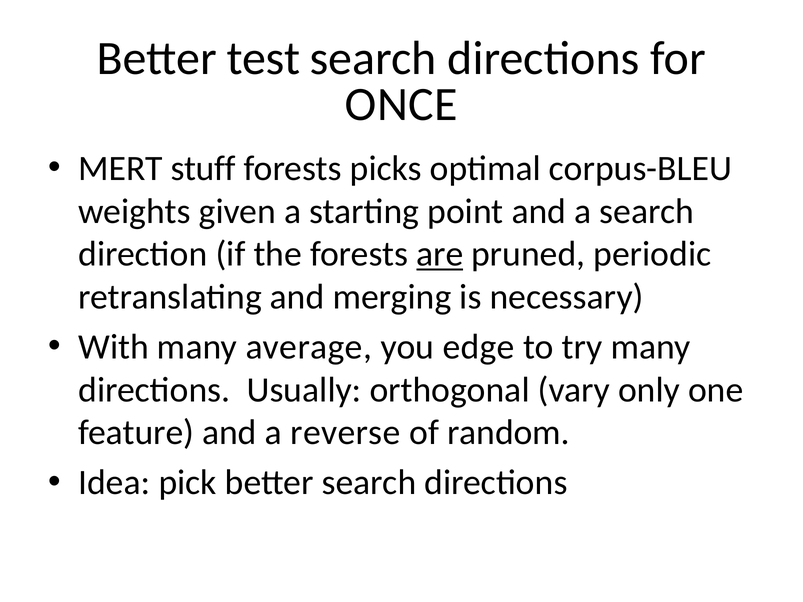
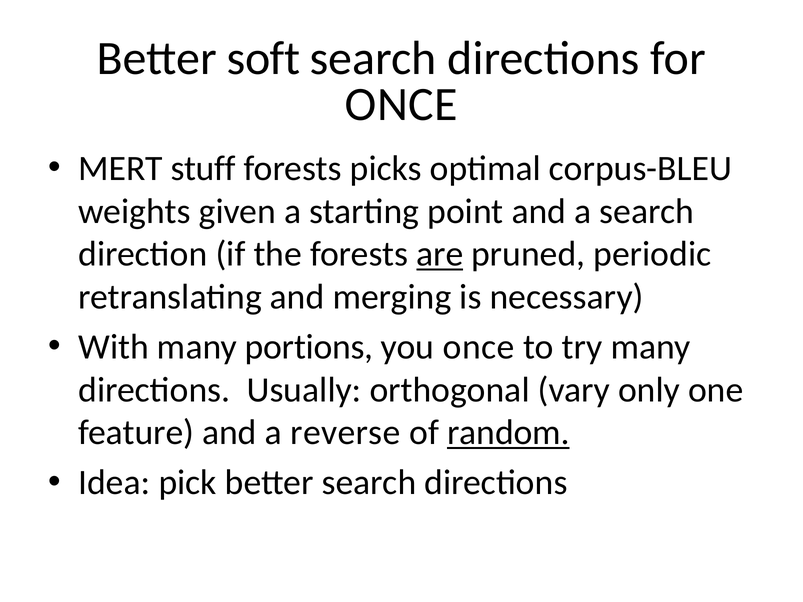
test: test -> soft
average: average -> portions
you edge: edge -> once
random underline: none -> present
